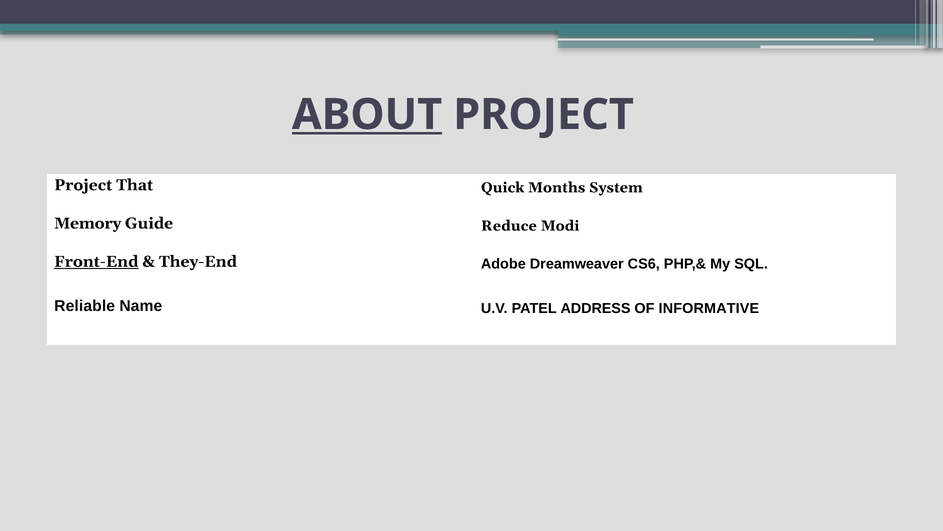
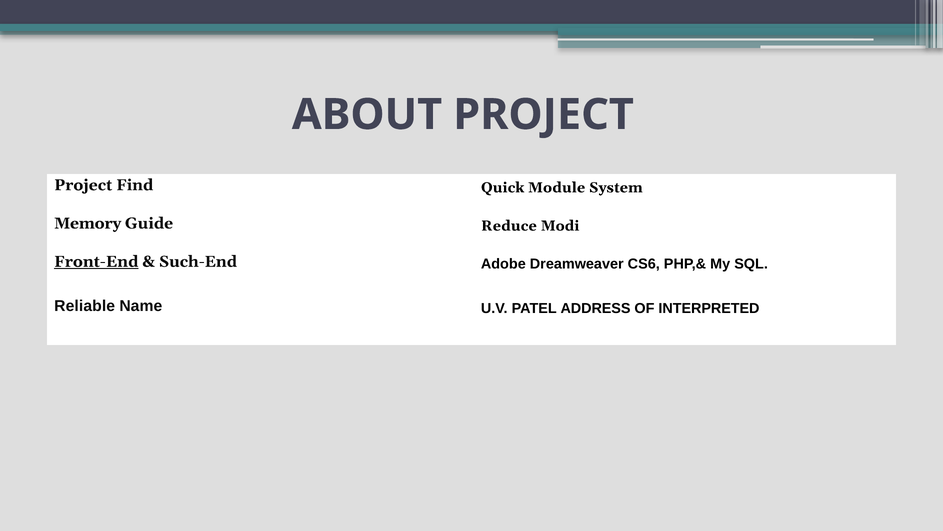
ABOUT underline: present -> none
That: That -> Find
Months: Months -> Module
They-End: They-End -> Such-End
INFORMATIVE: INFORMATIVE -> INTERPRETED
